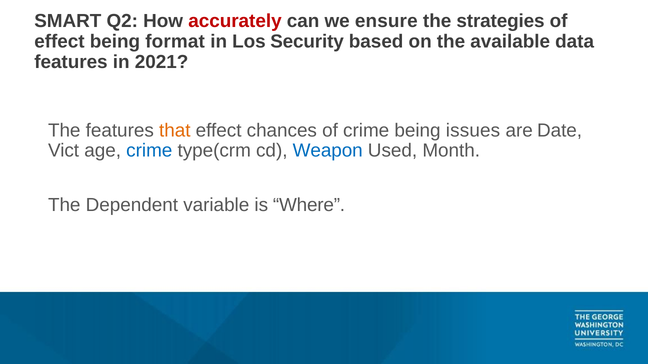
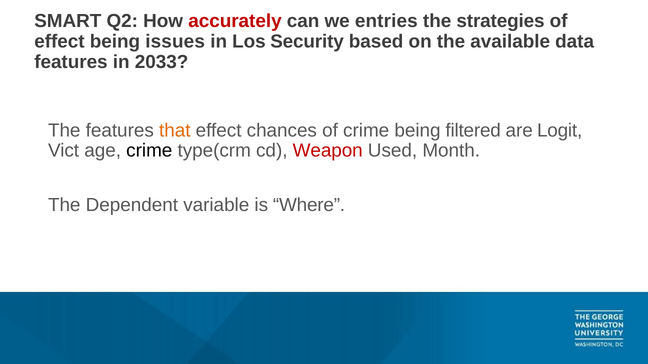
ensure: ensure -> entries
format: format -> issues
2021: 2021 -> 2033
issues: issues -> filtered
Date: Date -> Logit
crime at (149, 151) colour: blue -> black
Weapon colour: blue -> red
